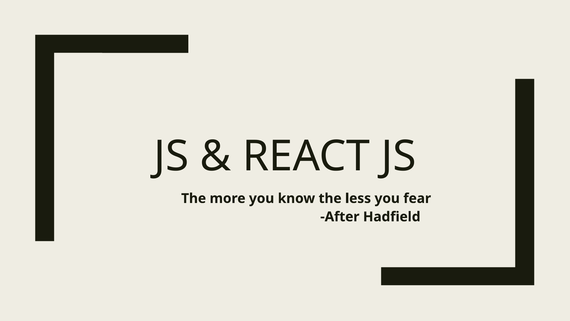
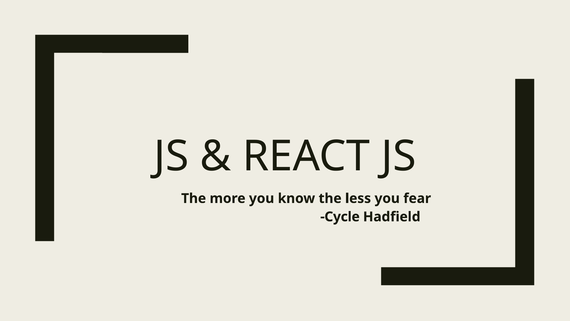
After: After -> Cycle
